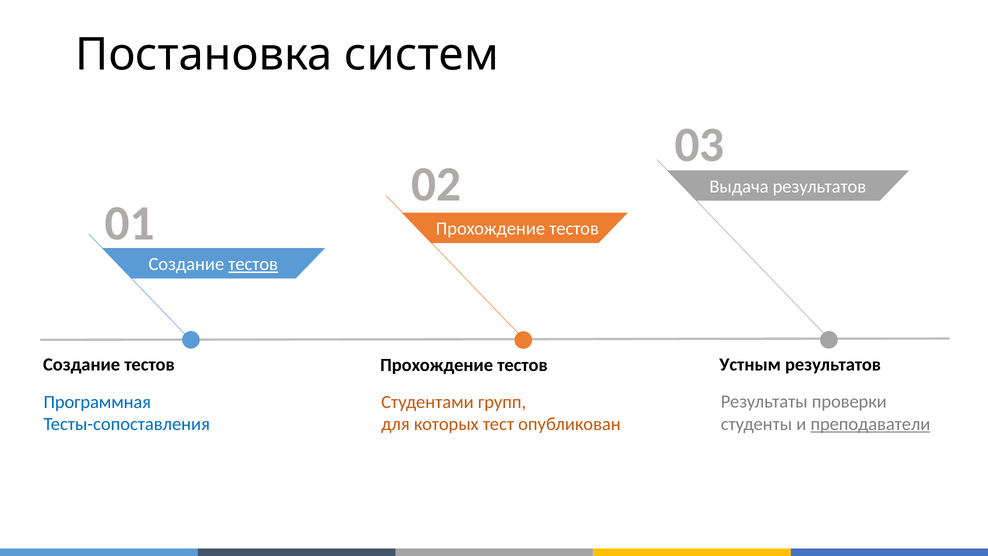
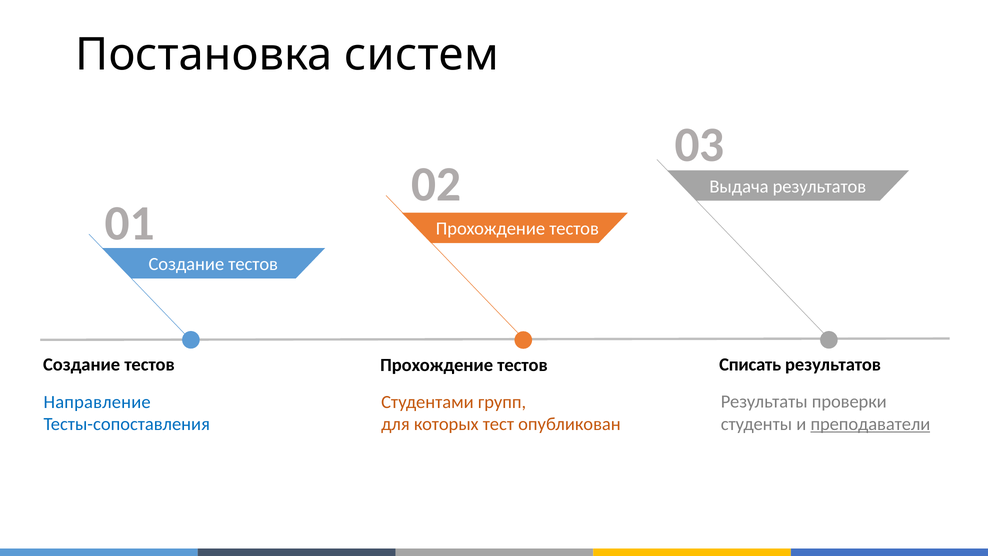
тестов at (253, 264) underline: present -> none
Устным: Устным -> Списать
Программная: Программная -> Направление
